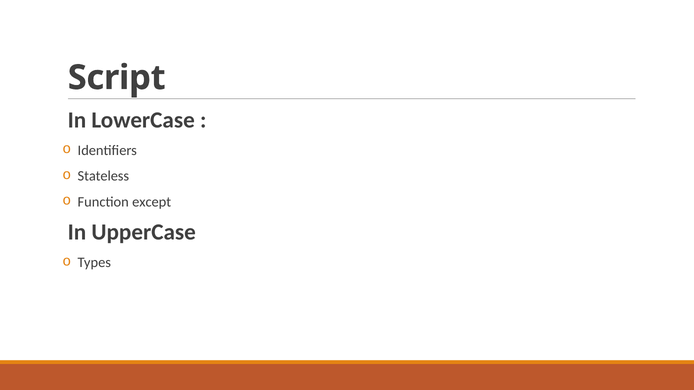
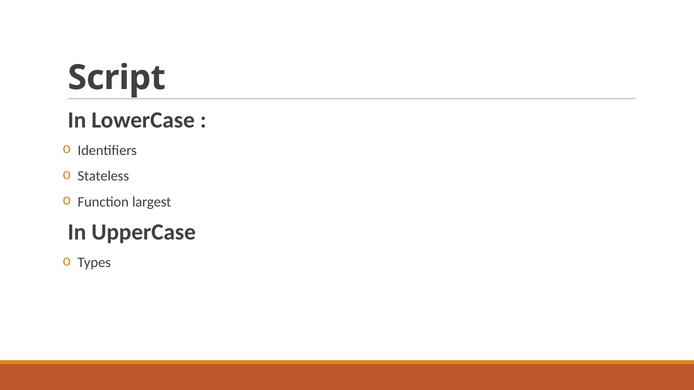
except: except -> largest
